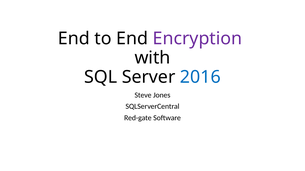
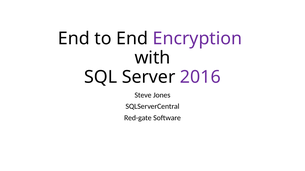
2016 colour: blue -> purple
